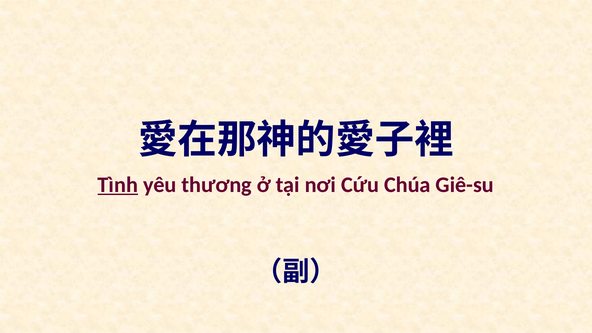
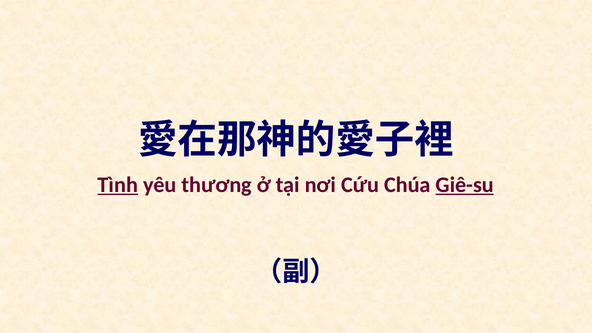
Giê-su underline: none -> present
